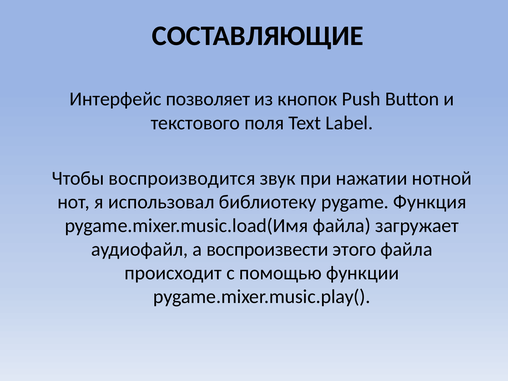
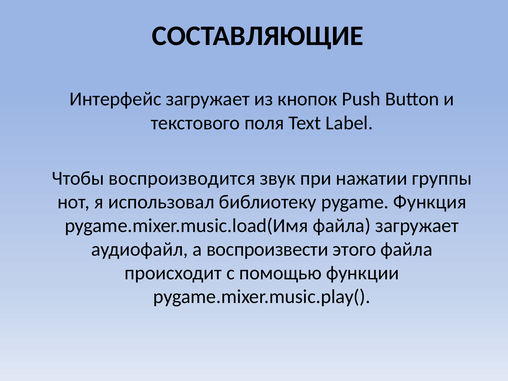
Интерфейс позволяет: позволяет -> загружает
нотной: нотной -> группы
